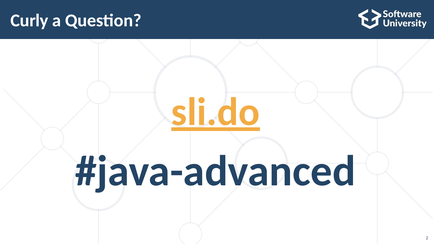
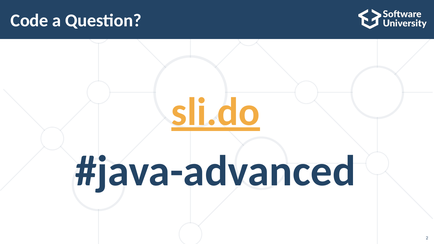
Curly: Curly -> Code
